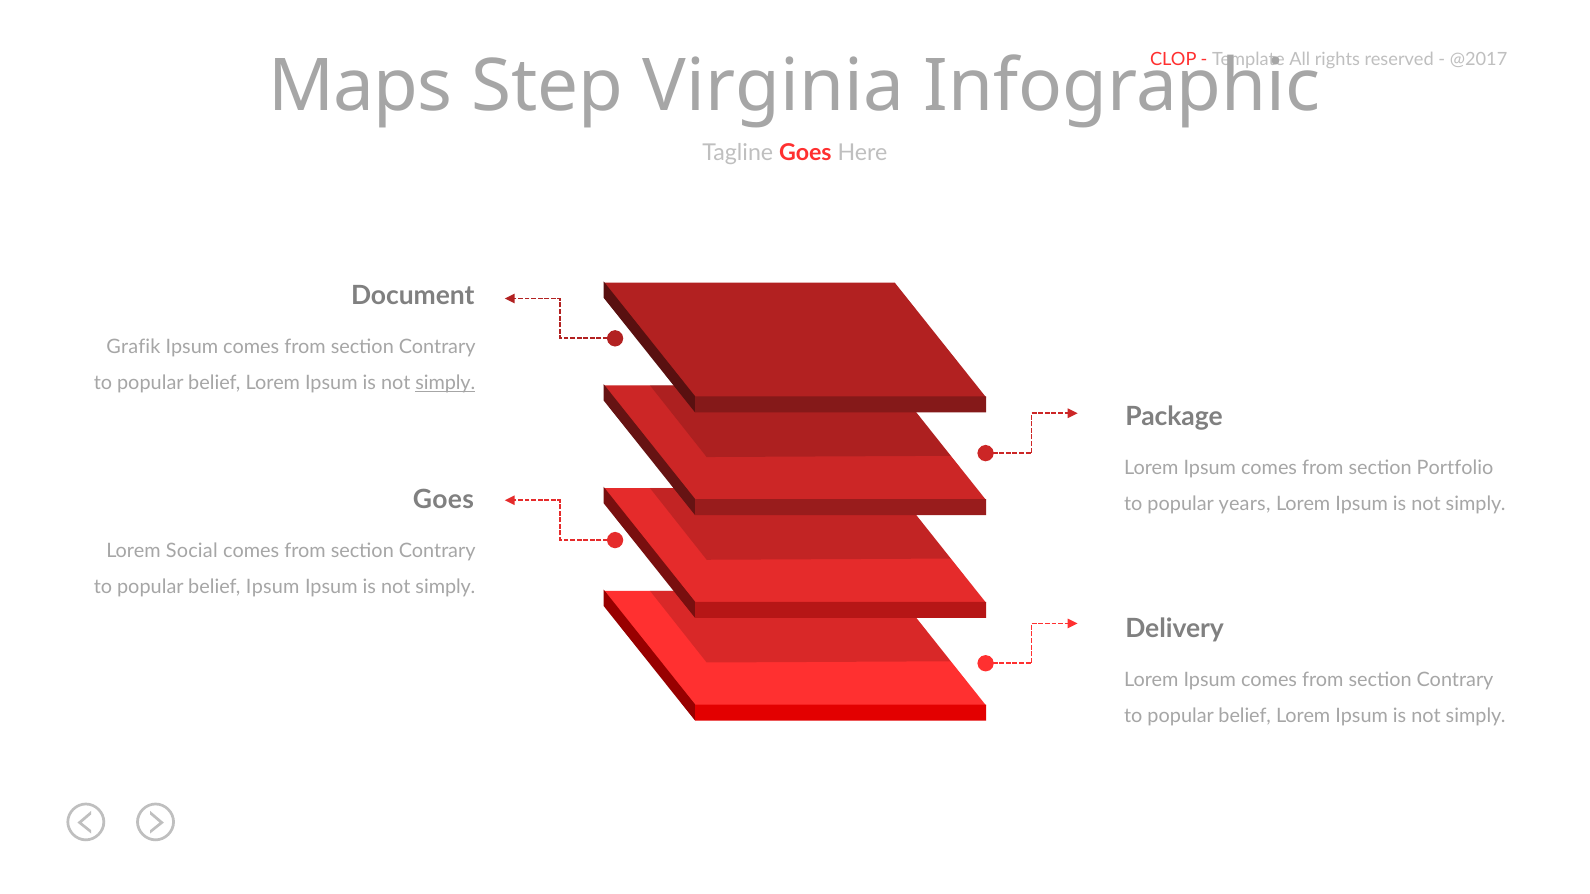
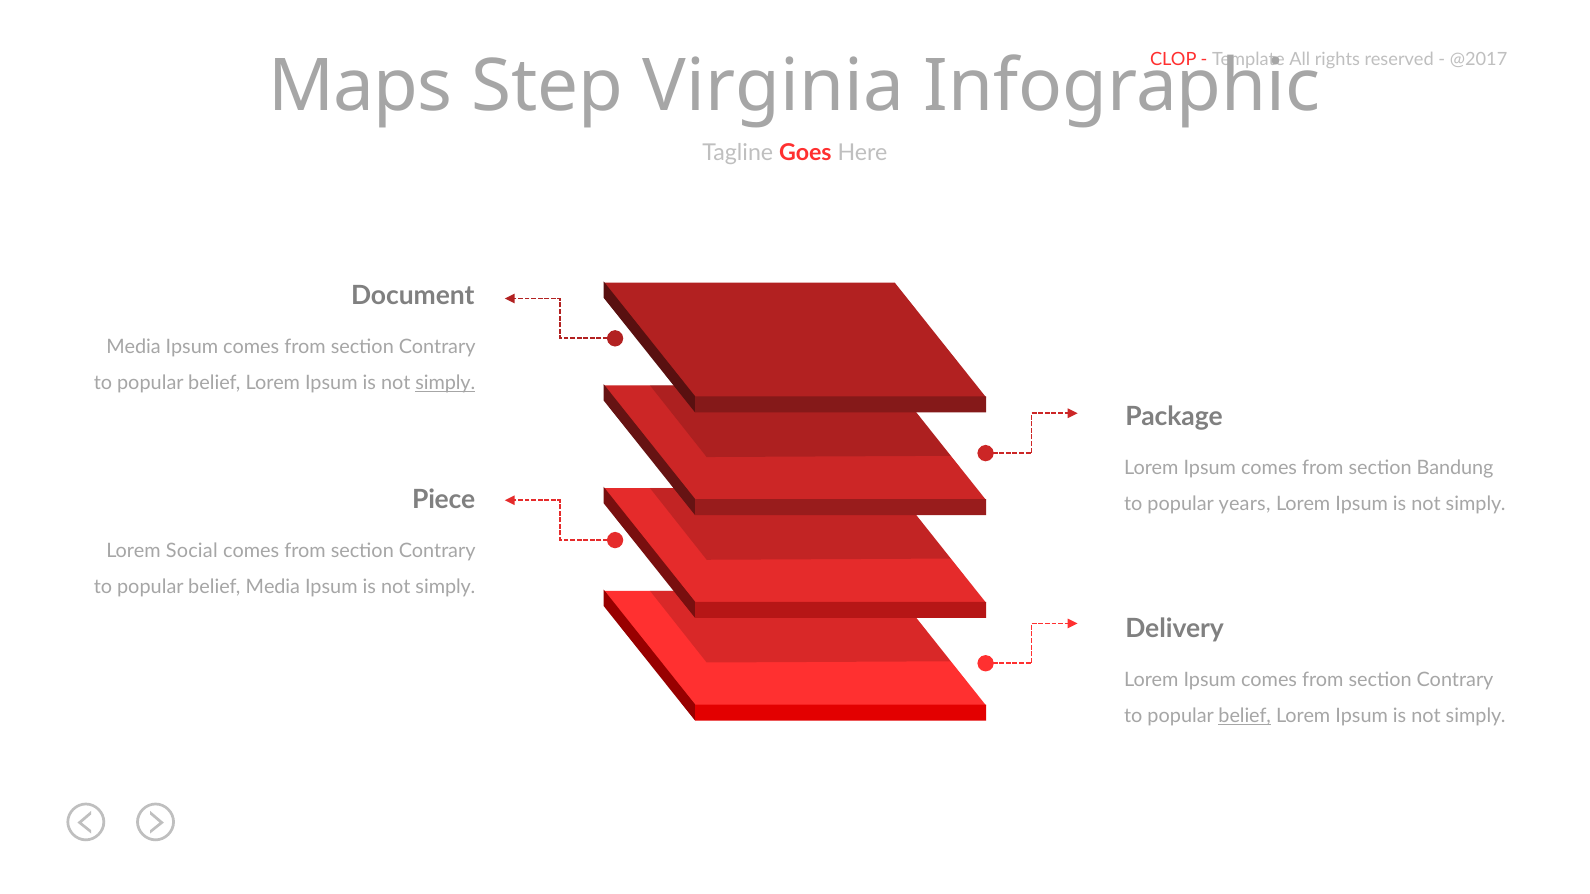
Grafik at (133, 348): Grafik -> Media
Portfolio: Portfolio -> Bandung
Goes at (443, 499): Goes -> Piece
belief Ipsum: Ipsum -> Media
belief at (1245, 716) underline: none -> present
